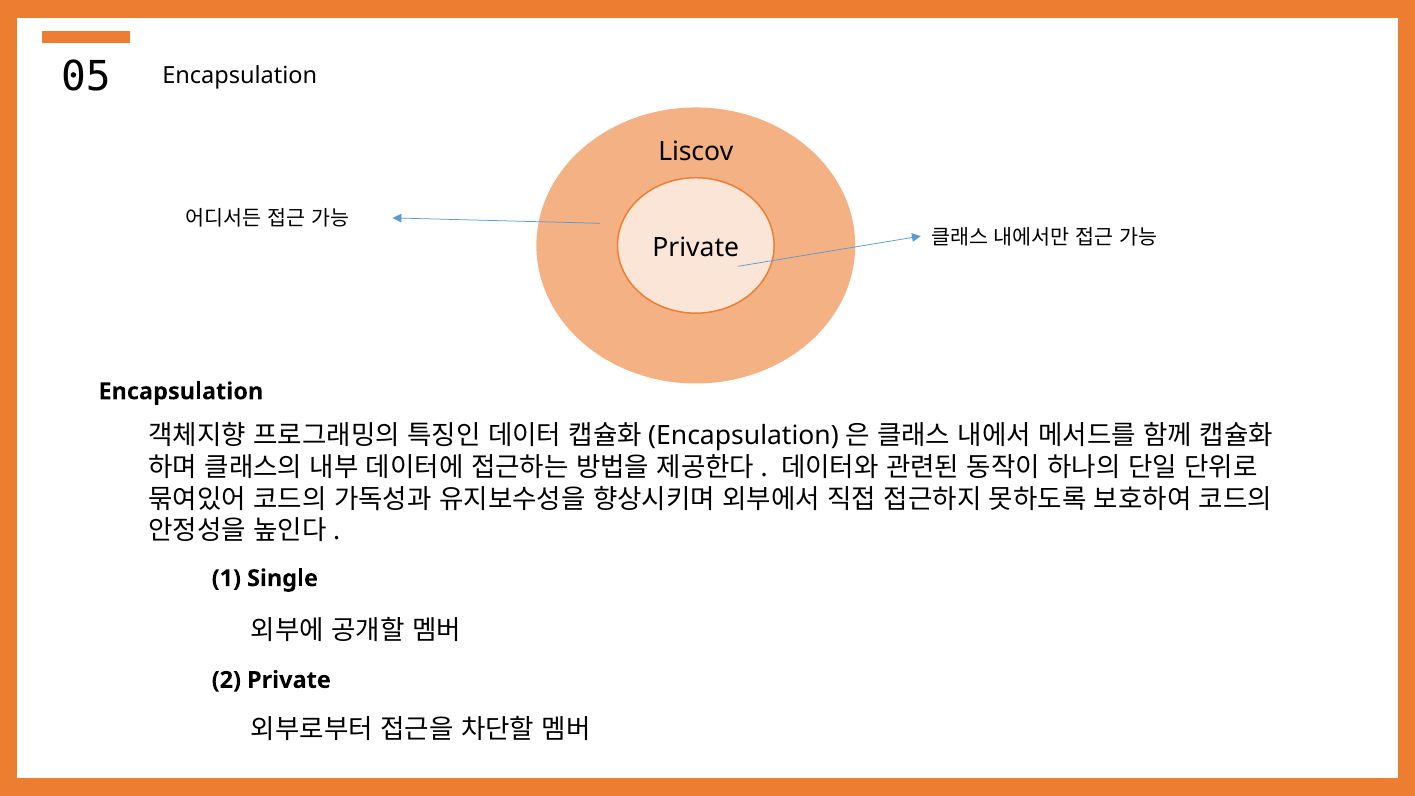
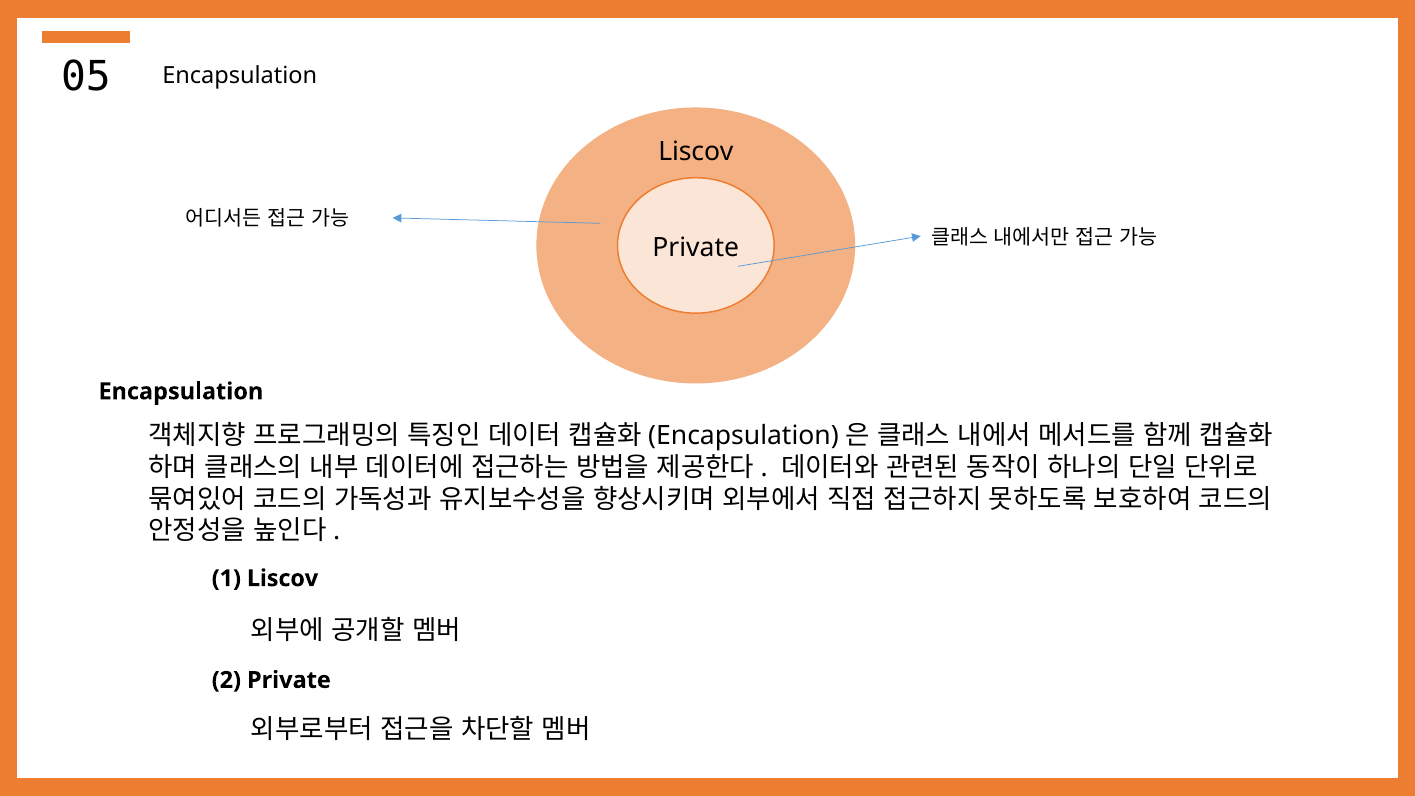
1 Single: Single -> Liscov
